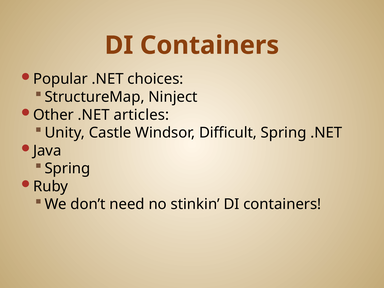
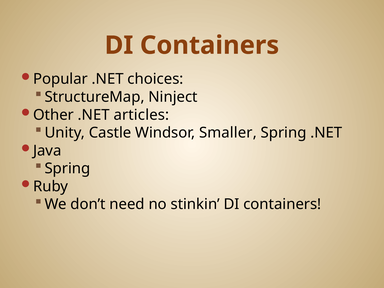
Difficult: Difficult -> Smaller
